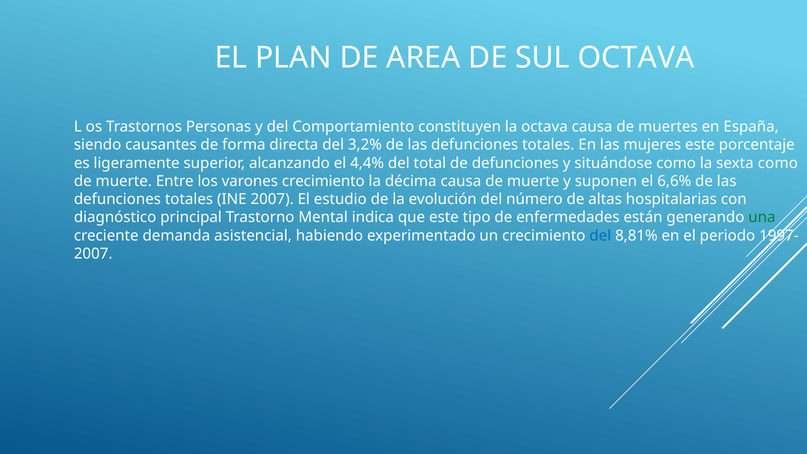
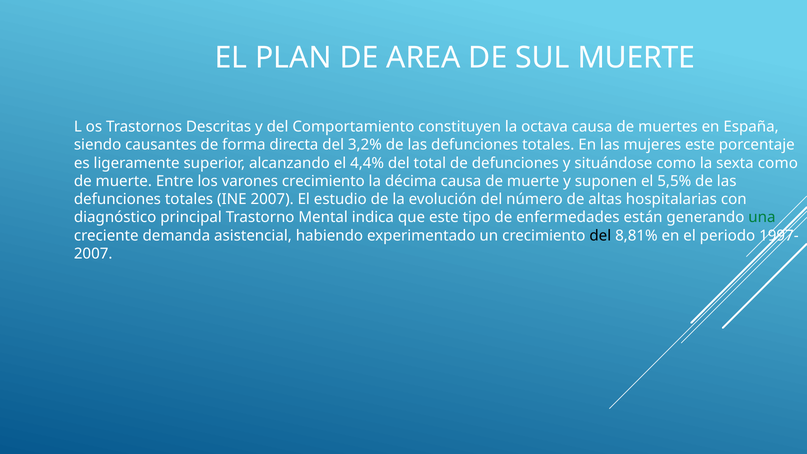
SUL OCTAVA: OCTAVA -> MUERTE
Personas: Personas -> Descritas
6,6%: 6,6% -> 5,5%
del at (600, 236) colour: blue -> black
